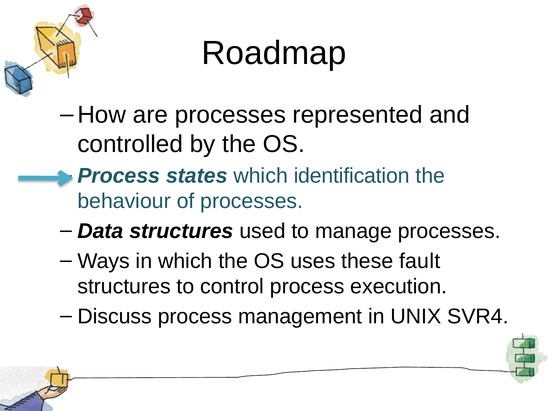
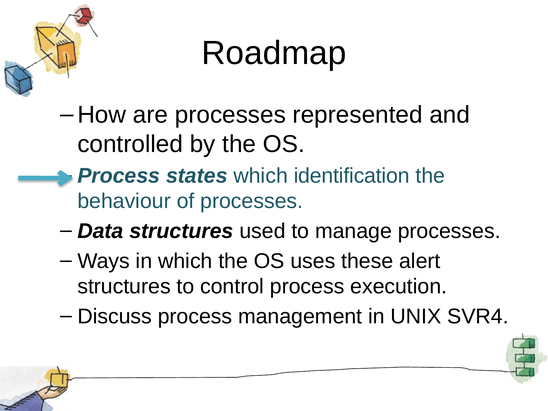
fault: fault -> alert
